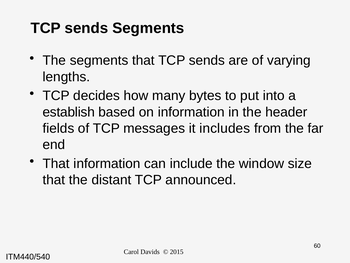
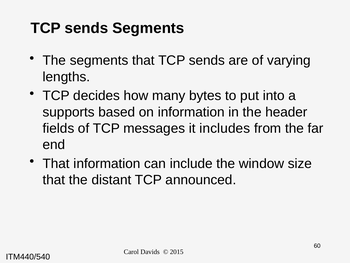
establish: establish -> supports
